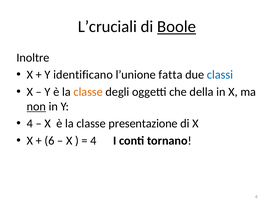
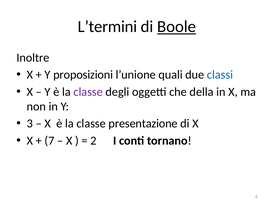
L’cruciali: L’cruciali -> L’termini
identificano: identificano -> proposizioni
fatta: fatta -> quali
classe at (88, 92) colour: orange -> purple
non underline: present -> none
4 at (30, 123): 4 -> 3
6 at (50, 140): 6 -> 7
4 at (93, 140): 4 -> 2
